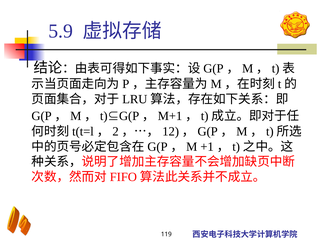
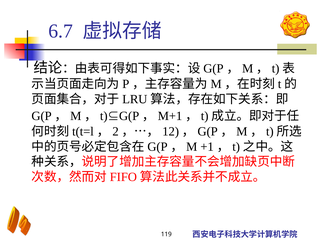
5.9: 5.9 -> 6.7
